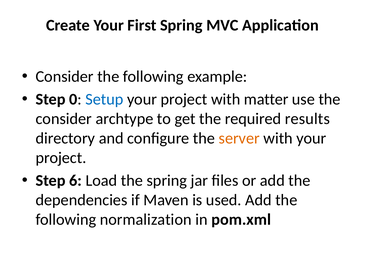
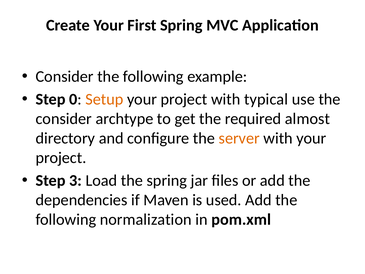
Setup colour: blue -> orange
matter: matter -> typical
results: results -> almost
6: 6 -> 3
